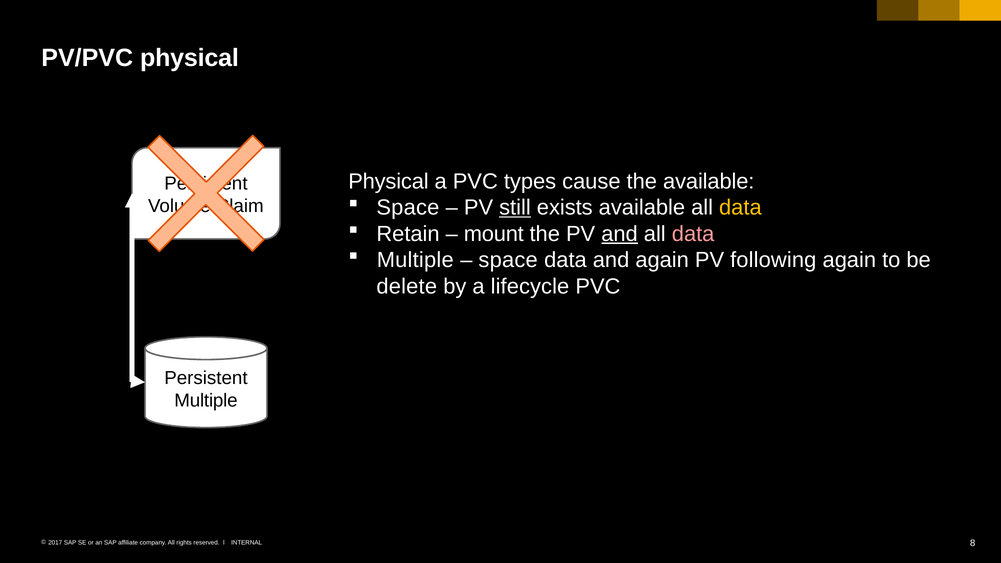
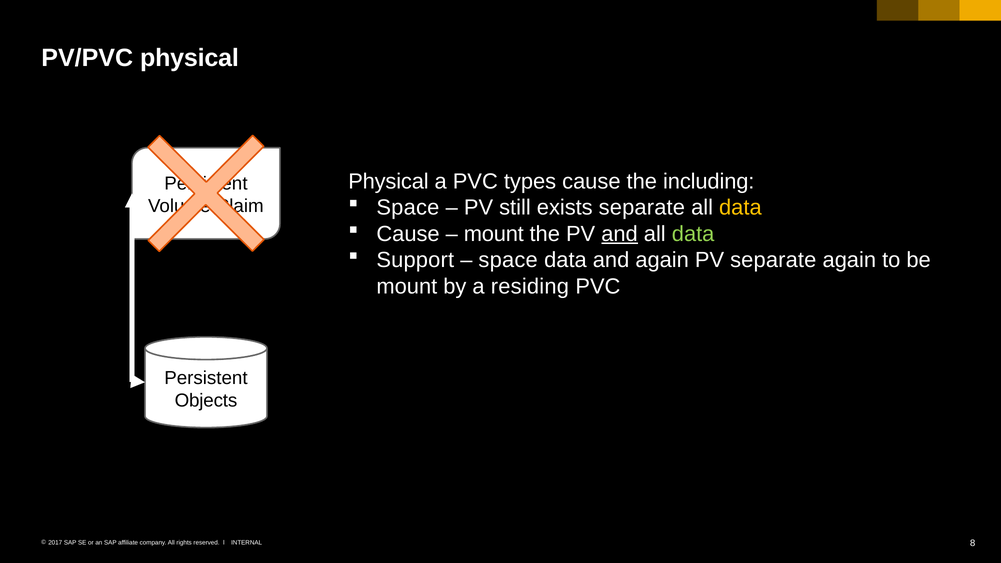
the available: available -> including
still underline: present -> none
exists available: available -> separate
Retain at (408, 234): Retain -> Cause
data at (693, 234) colour: pink -> light green
Multiple at (415, 260): Multiple -> Support
PV following: following -> separate
delete at (407, 286): delete -> mount
lifecycle: lifecycle -> residing
Multiple at (206, 400): Multiple -> Objects
